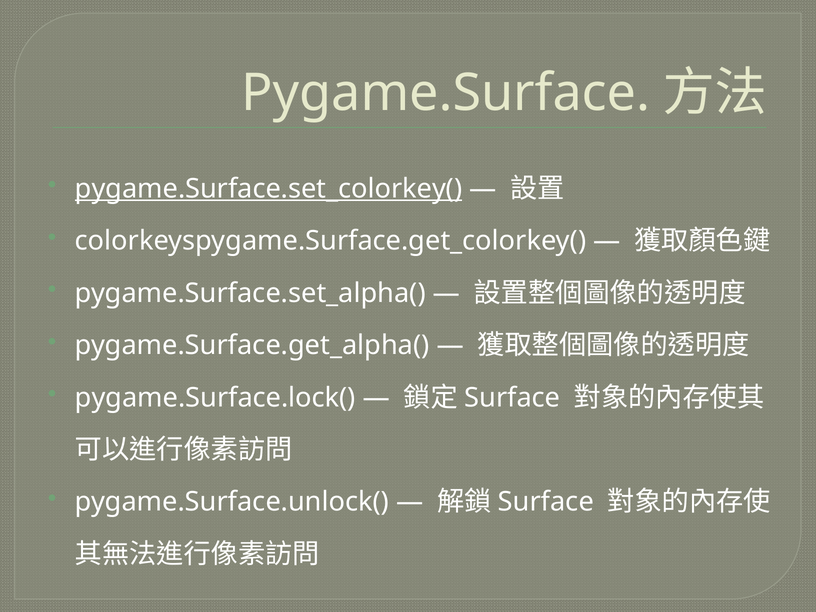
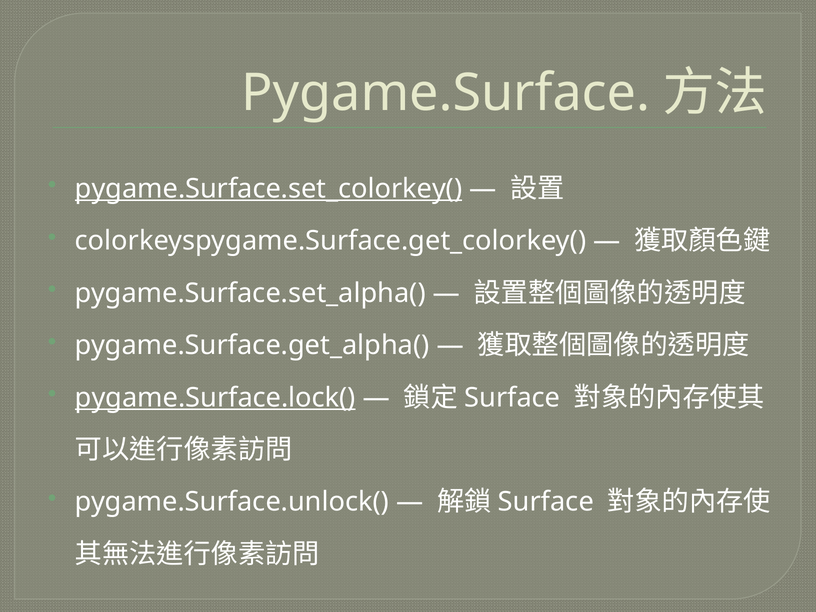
pygame.Surface.lock( underline: none -> present
